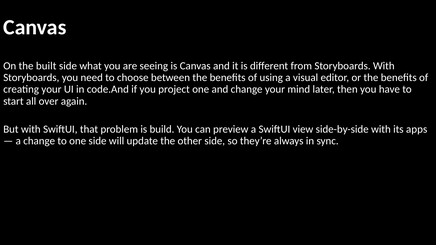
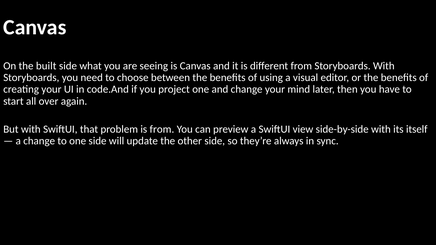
is build: build -> from
apps: apps -> itself
